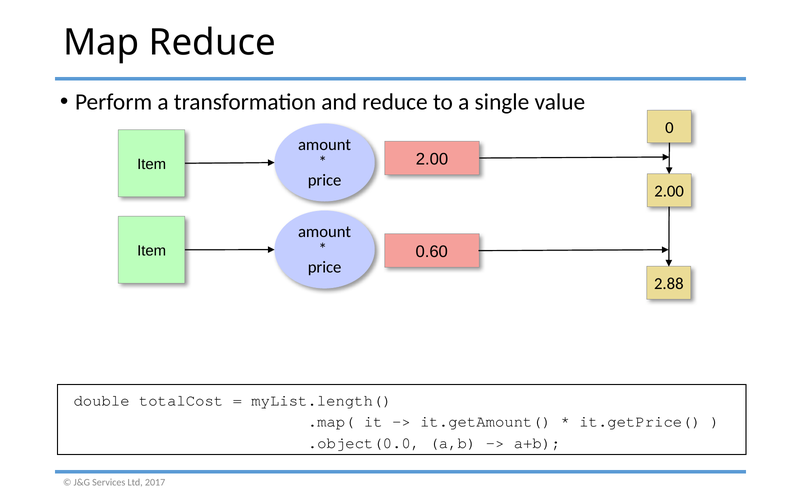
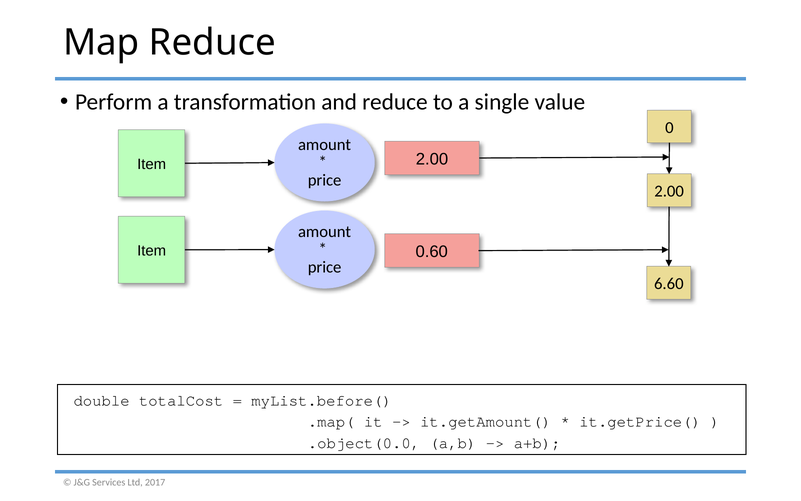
2.88: 2.88 -> 6.60
myList.length(: myList.length( -> myList.before(
